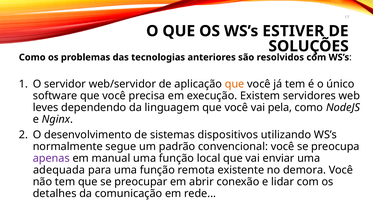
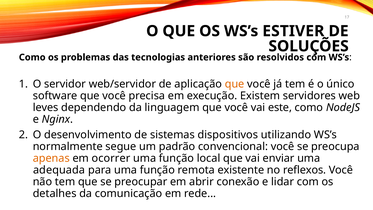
pela: pela -> este
apenas colour: purple -> orange
manual: manual -> ocorrer
demora: demora -> reflexos
